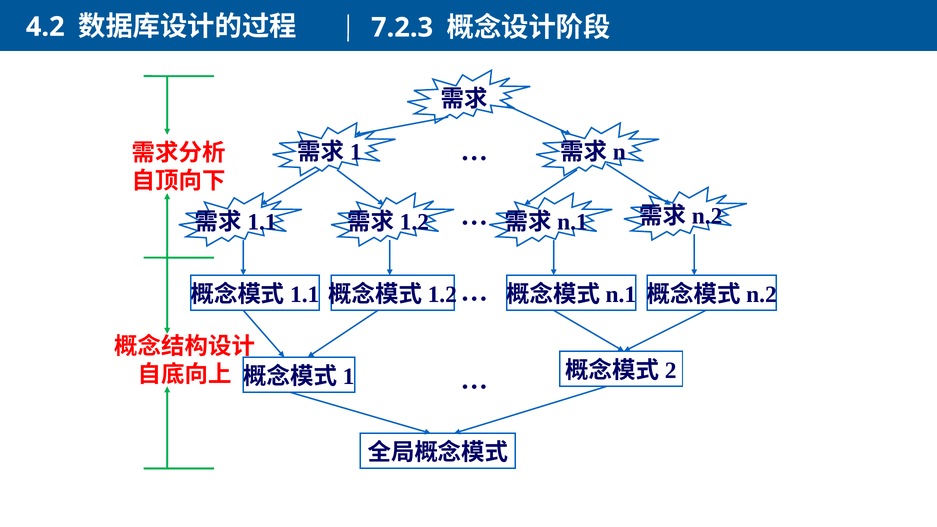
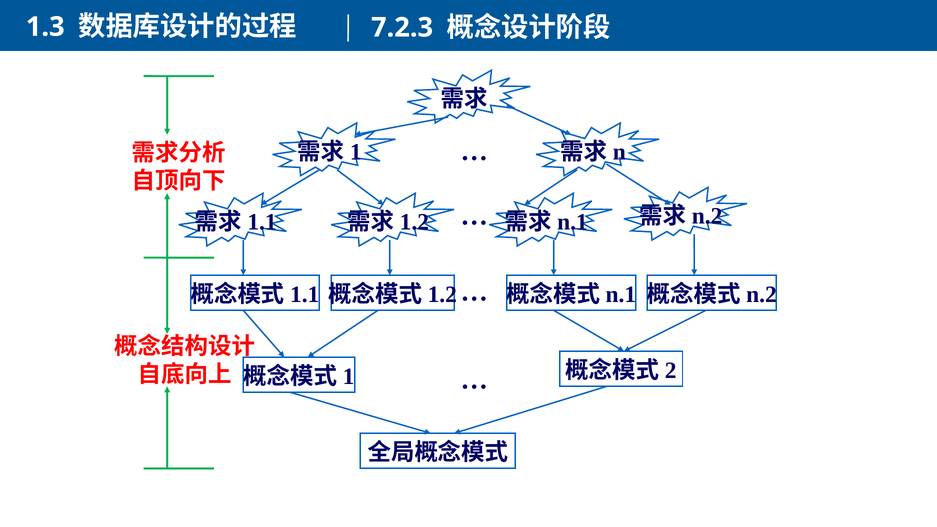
4.2: 4.2 -> 1.3
